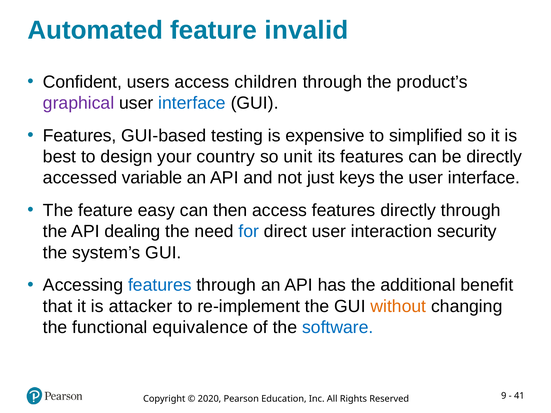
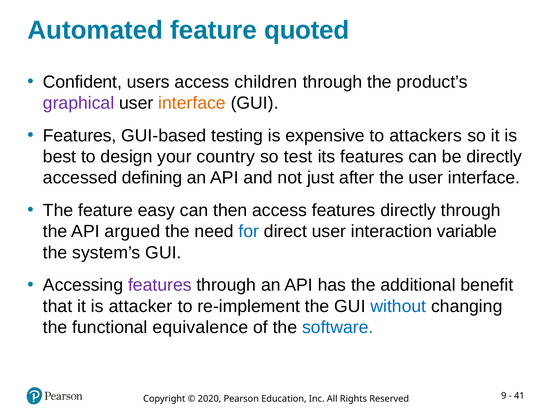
invalid: invalid -> quoted
interface at (192, 103) colour: blue -> orange
simplified: simplified -> attackers
unit: unit -> test
variable: variable -> defining
keys: keys -> after
dealing: dealing -> argued
security: security -> variable
features at (160, 285) colour: blue -> purple
without colour: orange -> blue
